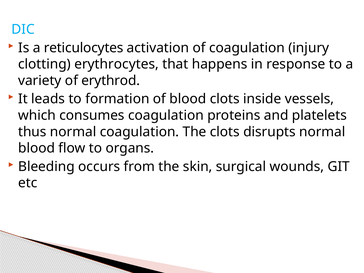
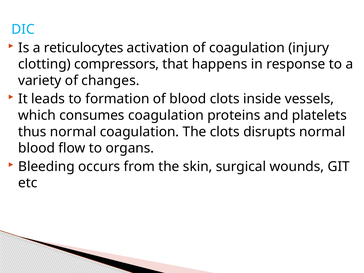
erythrocytes: erythrocytes -> compressors
erythrod: erythrod -> changes
